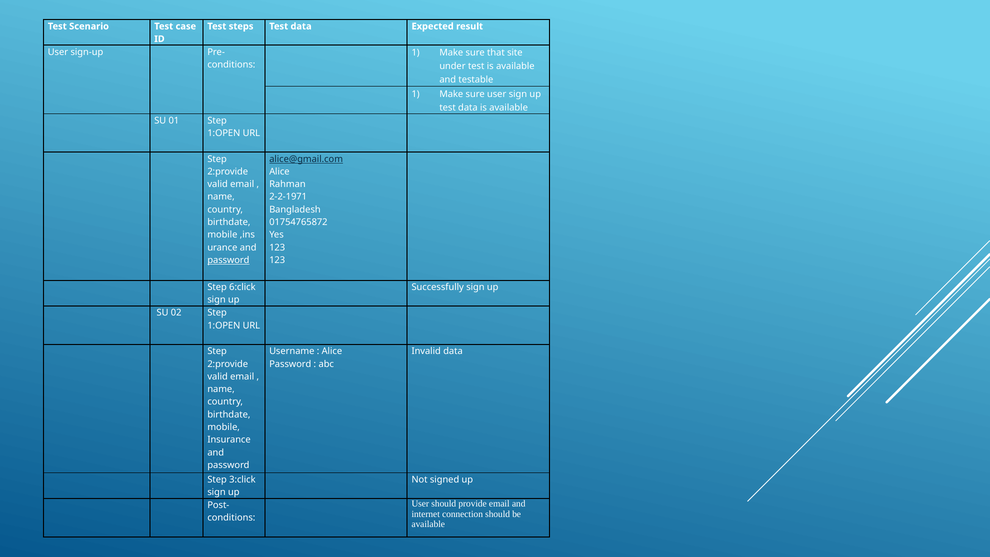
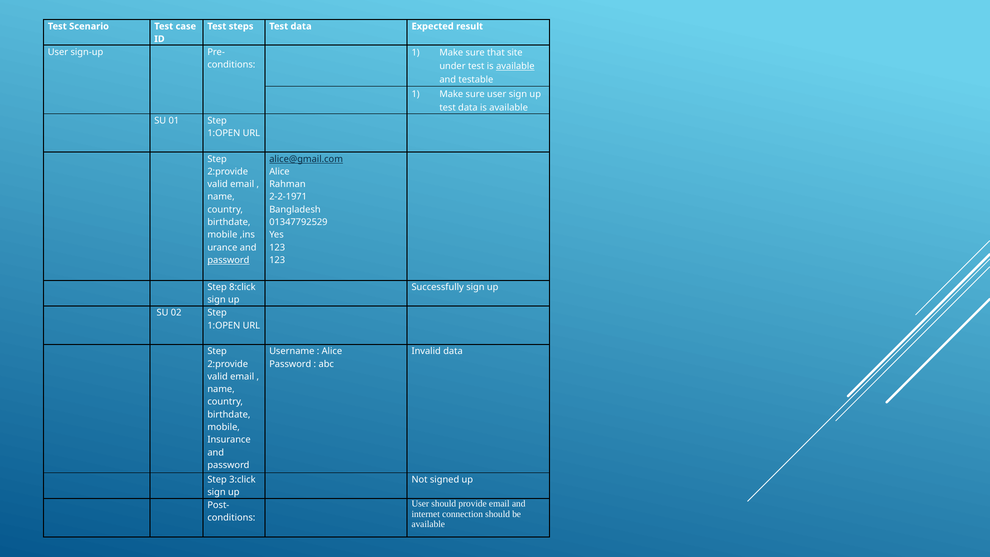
available at (515, 66) underline: none -> present
01754765872: 01754765872 -> 01347792529
6:click: 6:click -> 8:click
